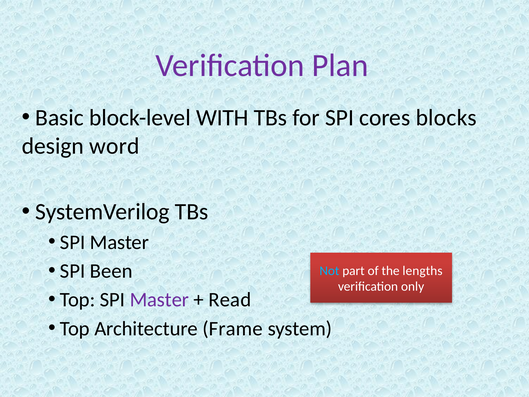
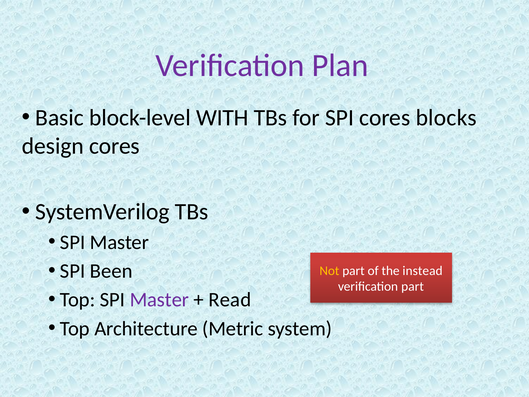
design word: word -> cores
Not colour: light blue -> yellow
lengths: lengths -> instead
verification only: only -> part
Frame: Frame -> Metric
